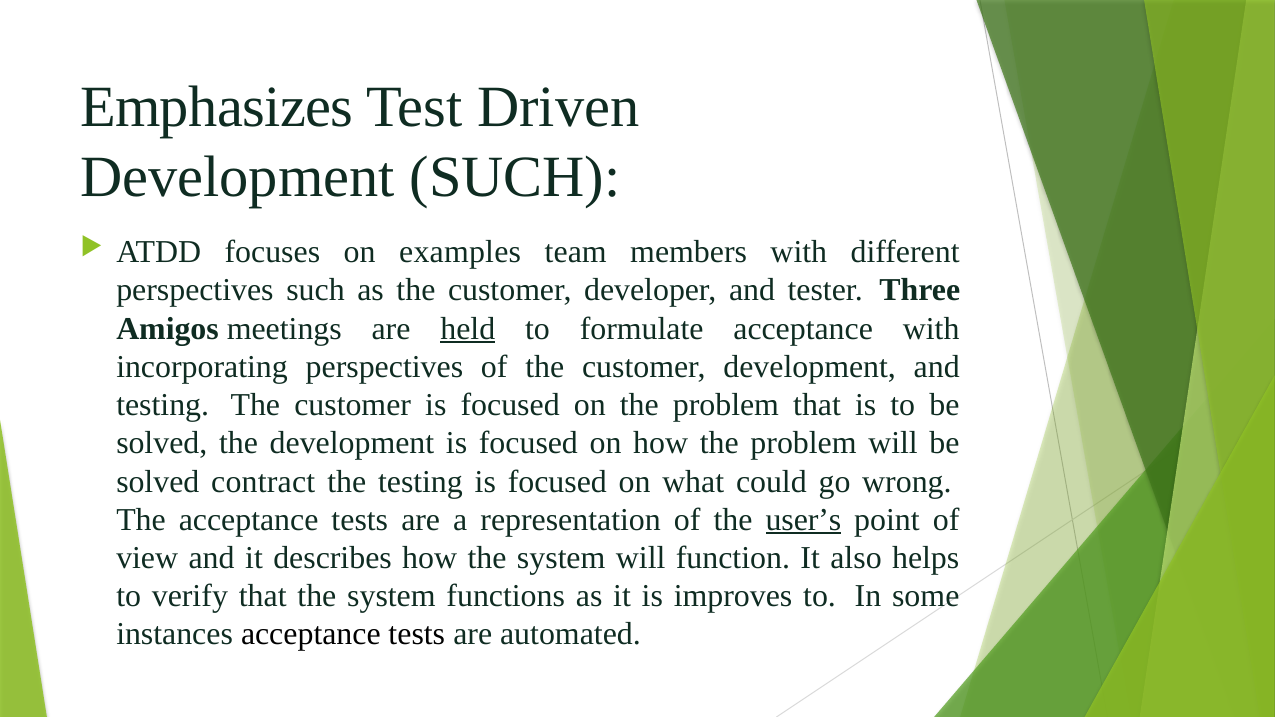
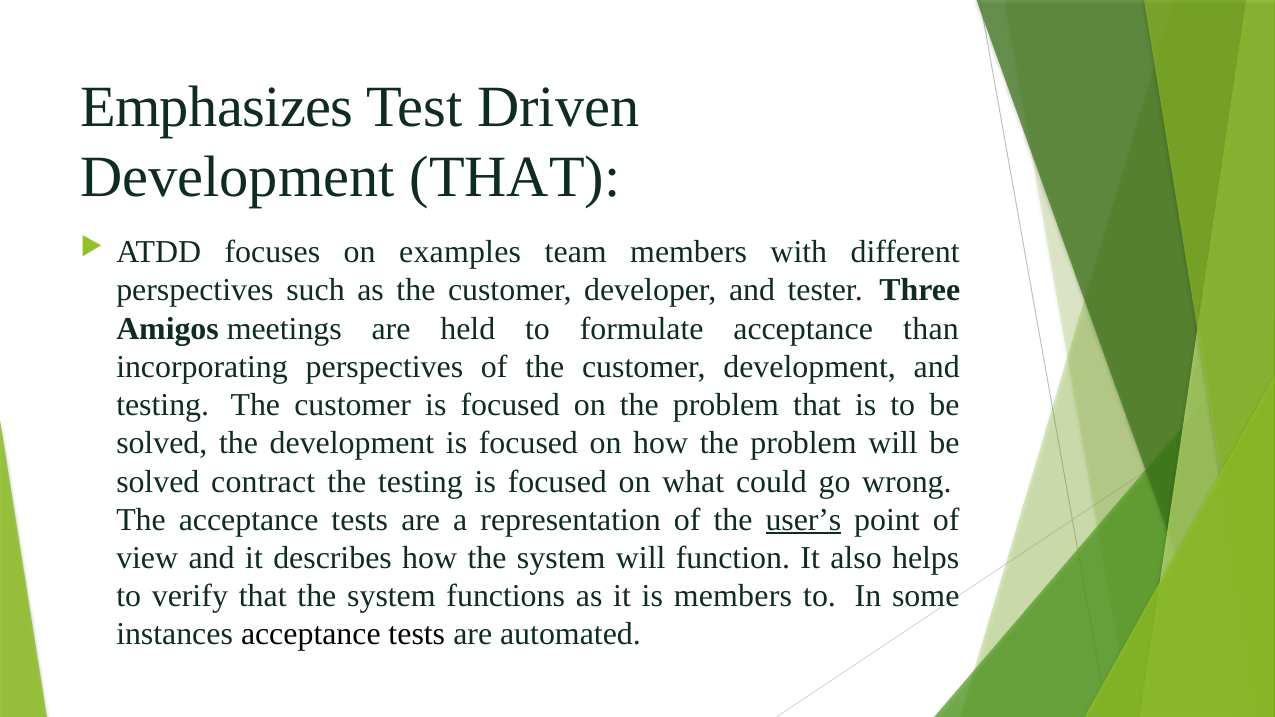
Development SUCH: SUCH -> THAT
held underline: present -> none
acceptance with: with -> than
is improves: improves -> members
